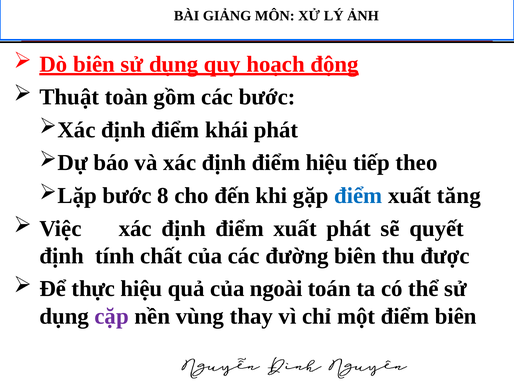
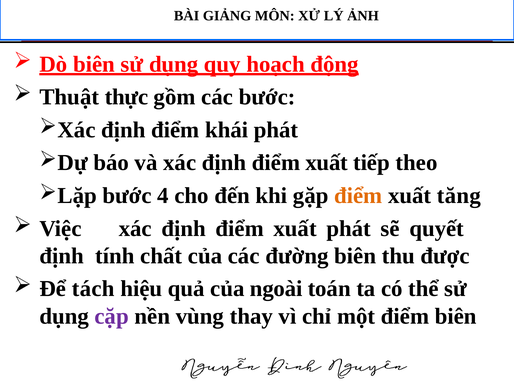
toàn: toàn -> thực
hiệu at (327, 163): hiệu -> xuất
8: 8 -> 4
điểm at (358, 196) colour: blue -> orange
thực: thực -> tách
